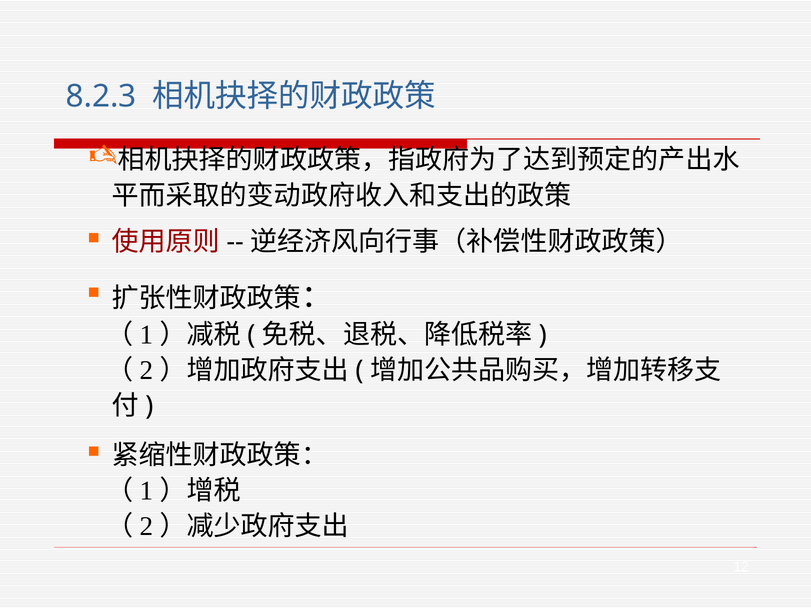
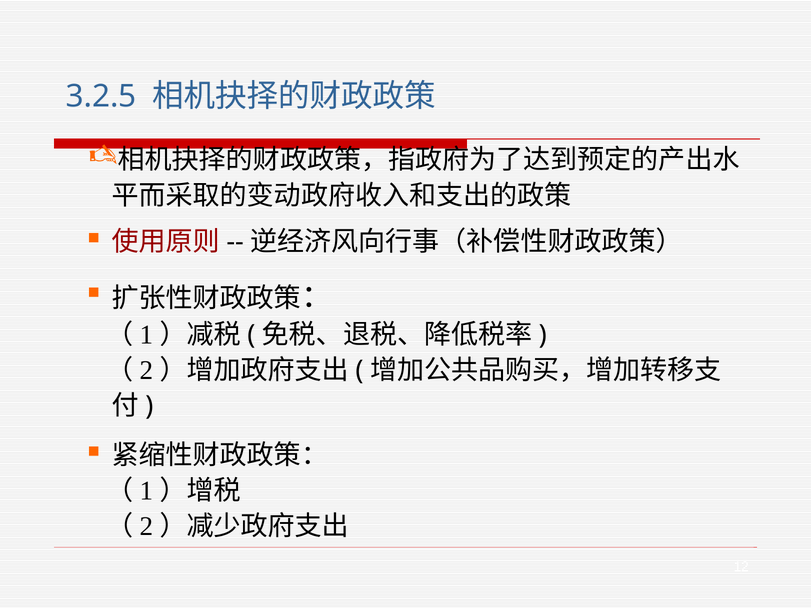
8.2.3: 8.2.3 -> 3.2.5
